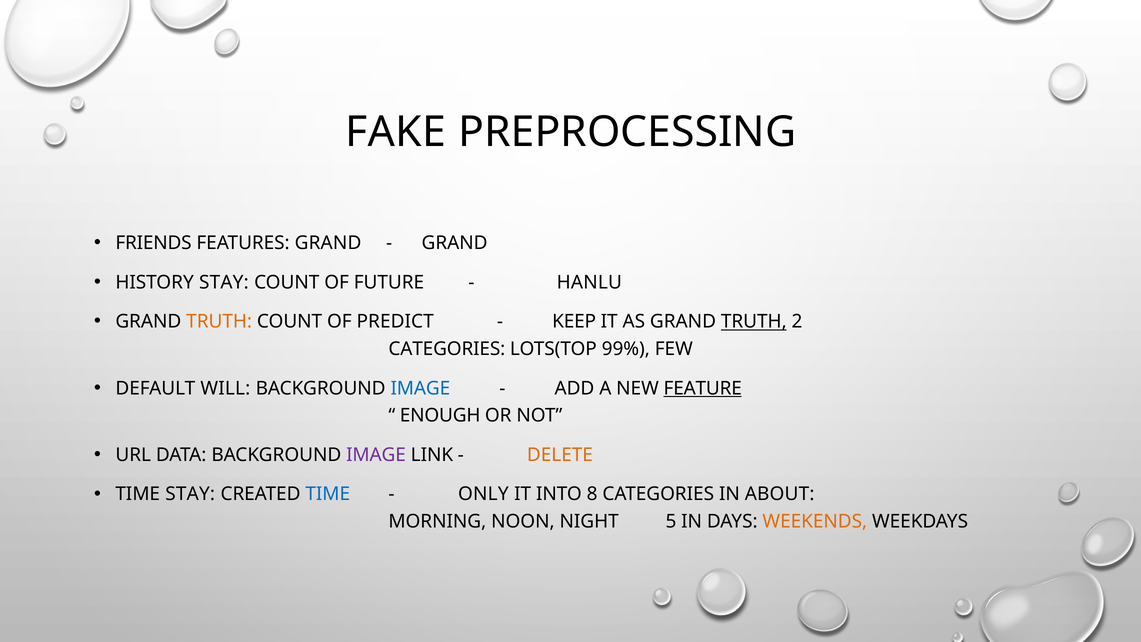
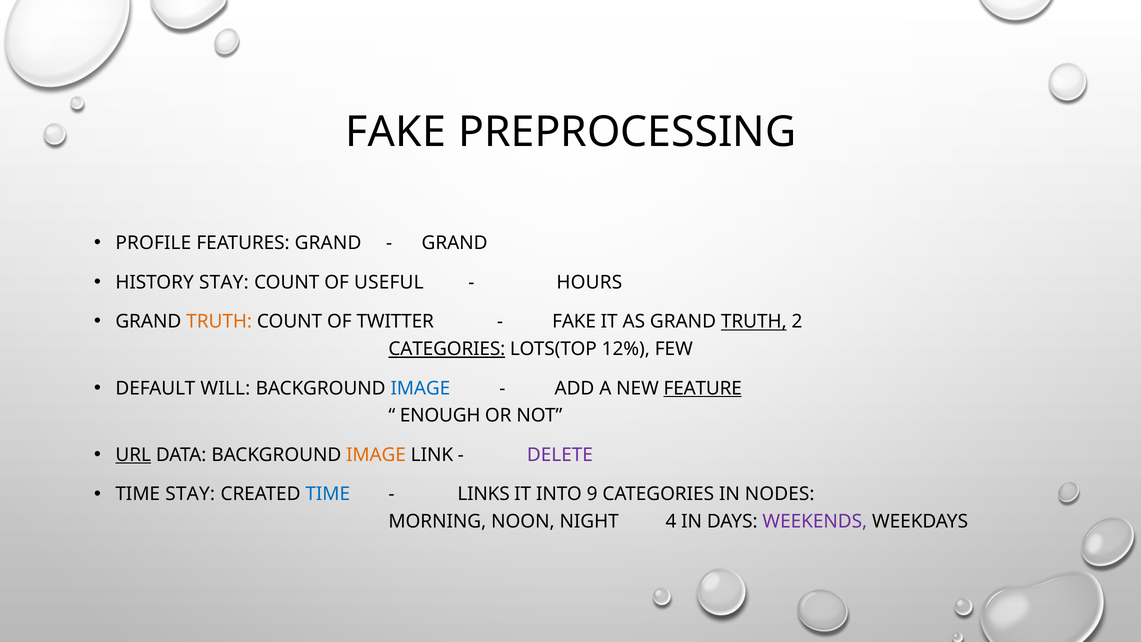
FRIENDS: FRIENDS -> PROFILE
FUTURE: FUTURE -> USEFUL
HANLU: HANLU -> HOURS
PREDICT: PREDICT -> TWITTER
KEEP at (574, 322): KEEP -> FAKE
CATEGORIES at (447, 349) underline: none -> present
99%: 99% -> 12%
URL underline: none -> present
IMAGE at (376, 455) colour: purple -> orange
DELETE colour: orange -> purple
ONLY: ONLY -> LINKS
8: 8 -> 9
ABOUT: ABOUT -> NODES
5: 5 -> 4
WEEKENDS colour: orange -> purple
